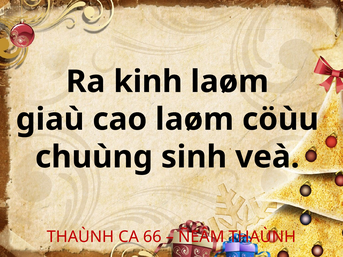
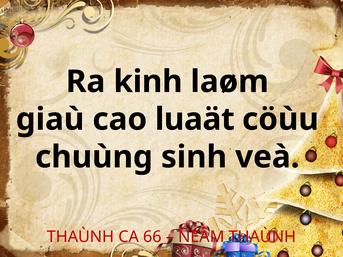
cao laøm: laøm -> luaät
